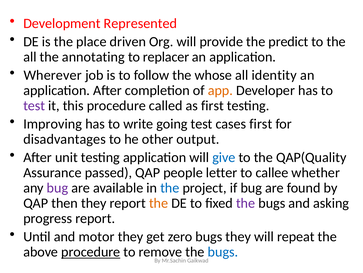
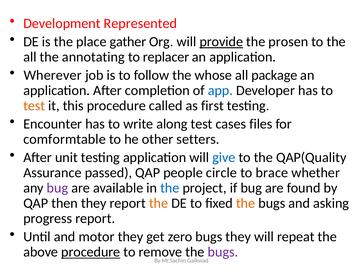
driven: driven -> gather
provide underline: none -> present
predict: predict -> prosen
identity: identity -> package
app colour: orange -> blue
test at (34, 105) colour: purple -> orange
Improving: Improving -> Encounter
going: going -> along
cases first: first -> files
disadvantages: disadvantages -> comformtable
output: output -> setters
letter: letter -> circle
callee: callee -> brace
the at (246, 203) colour: purple -> orange
bugs at (223, 251) colour: blue -> purple
